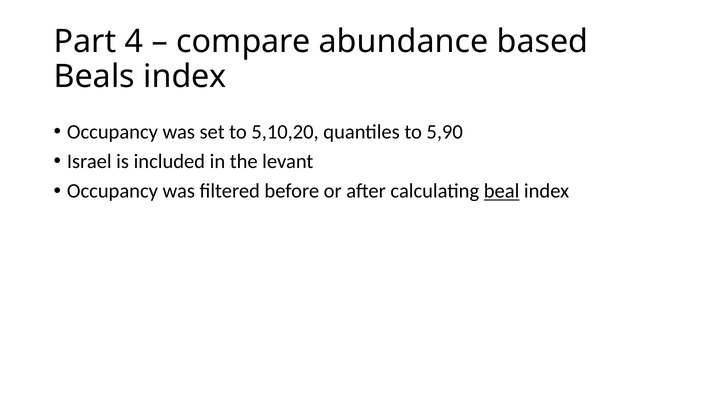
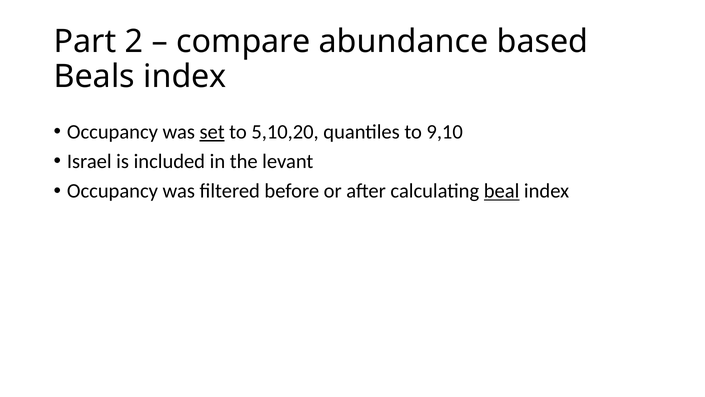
4: 4 -> 2
set underline: none -> present
5,90: 5,90 -> 9,10
